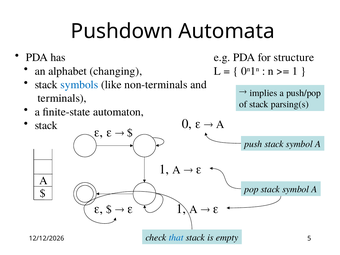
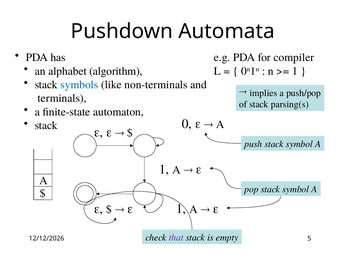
structure: structure -> compiler
changing: changing -> algorithm
that colour: blue -> purple
